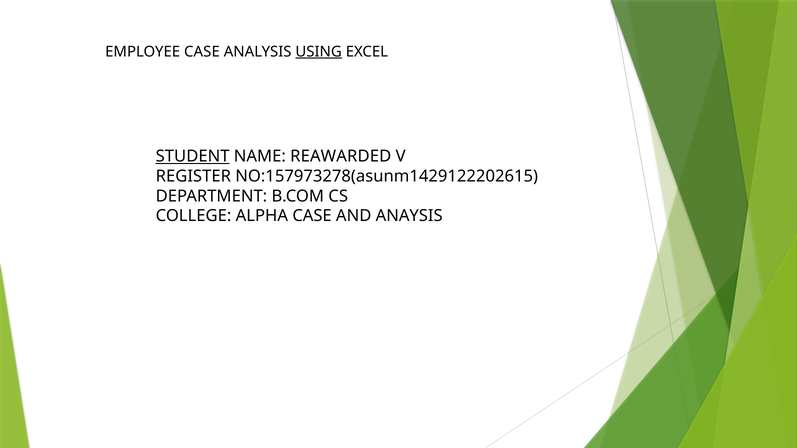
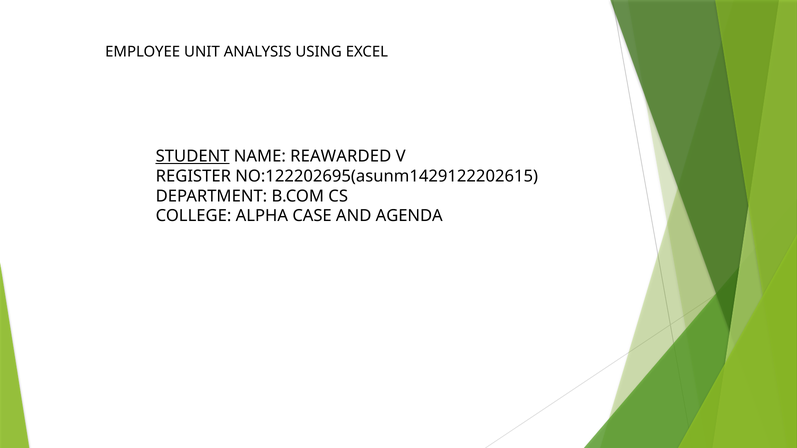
EMPLOYEE CASE: CASE -> UNIT
USING underline: present -> none
NO:157973278(asunm1429122202615: NO:157973278(asunm1429122202615 -> NO:122202695(asunm1429122202615
ANAYSIS: ANAYSIS -> AGENDA
